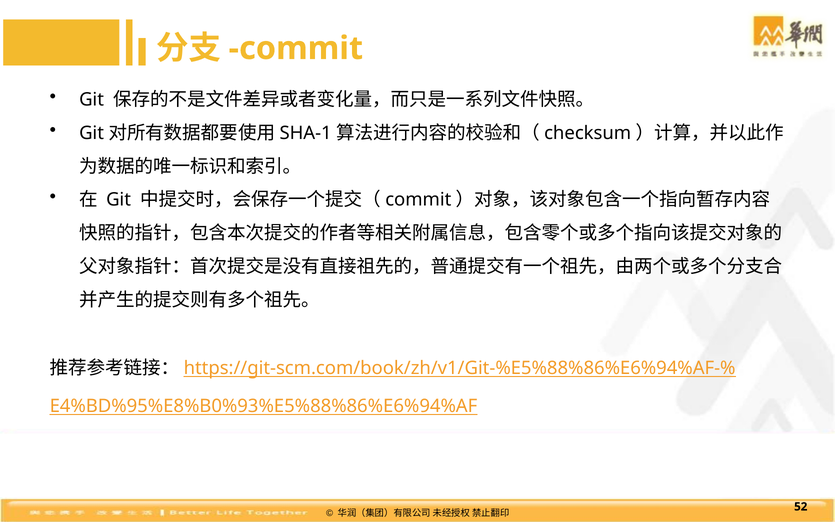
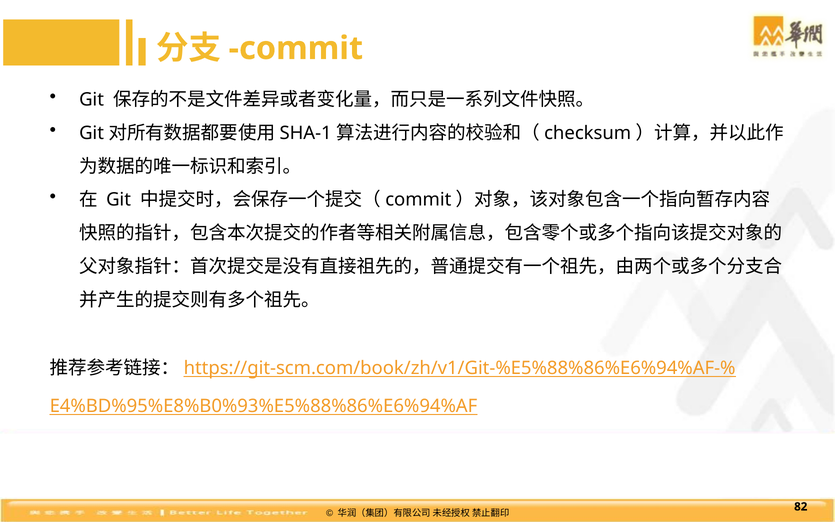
52: 52 -> 82
